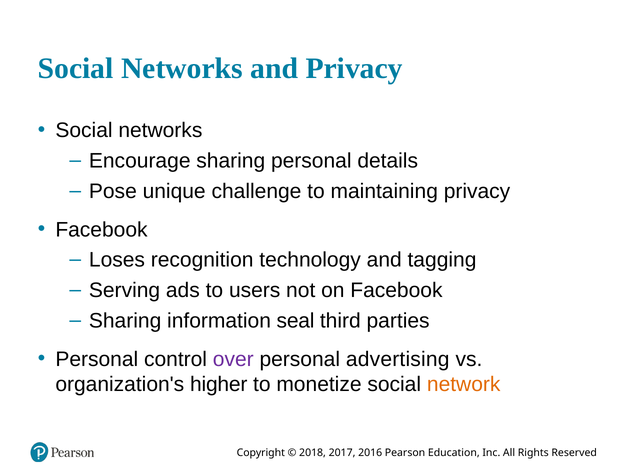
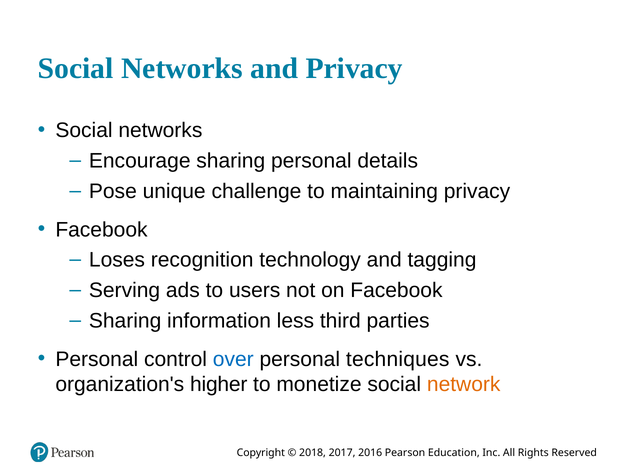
seal: seal -> less
over colour: purple -> blue
advertising: advertising -> techniques
